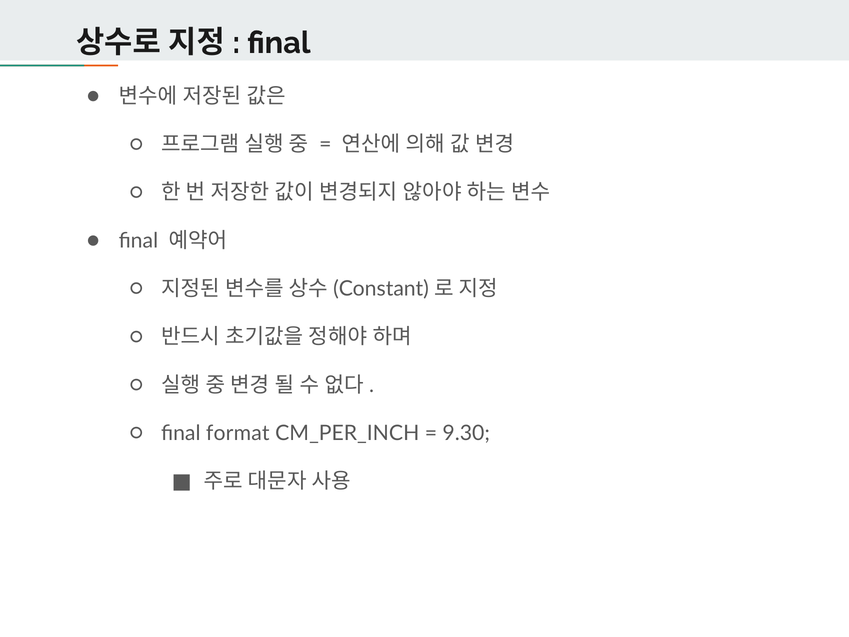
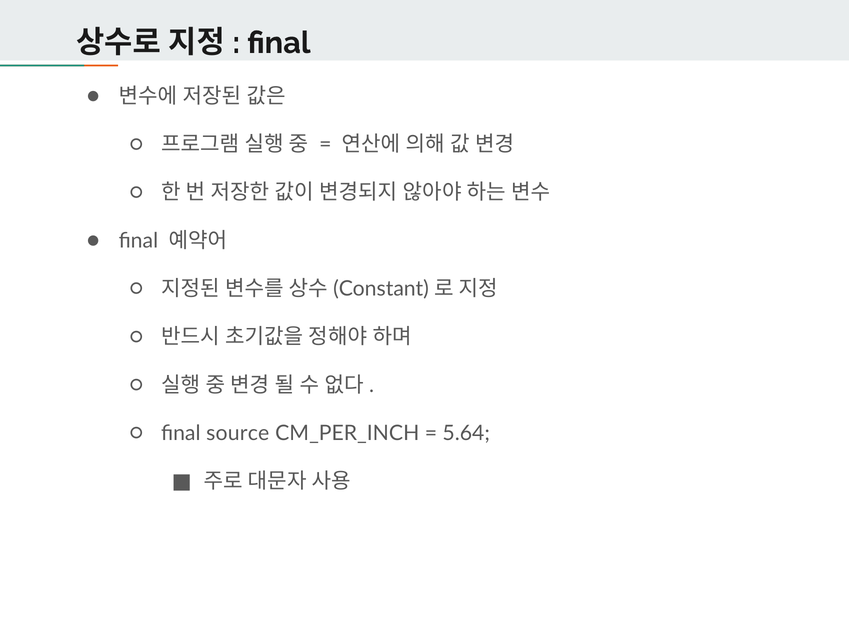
format: format -> source
9.30: 9.30 -> 5.64
